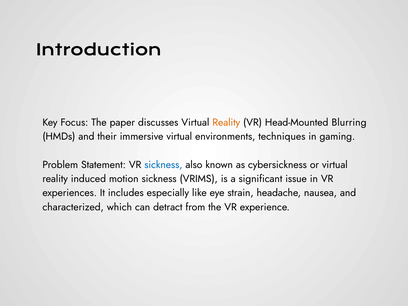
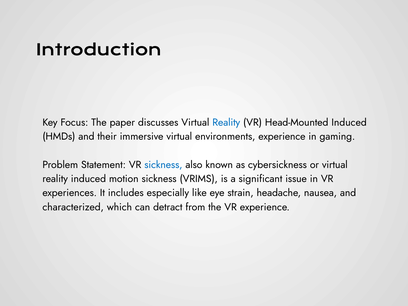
Reality at (226, 123) colour: orange -> blue
Head-Mounted Blurring: Blurring -> Induced
environments techniques: techniques -> experience
